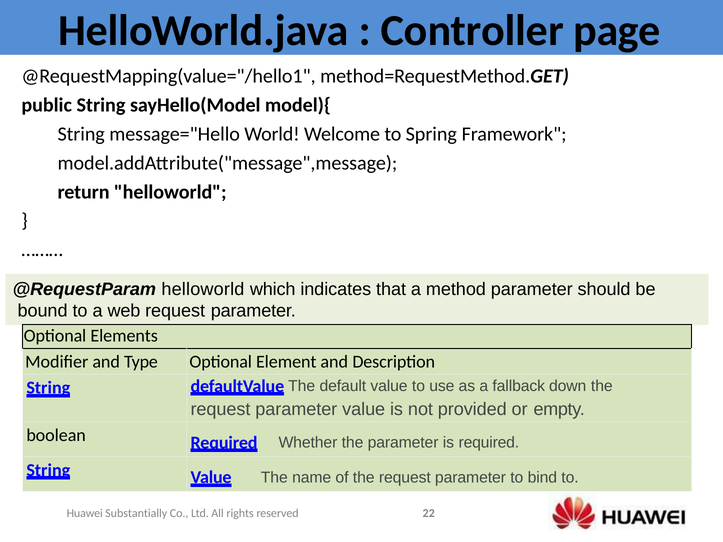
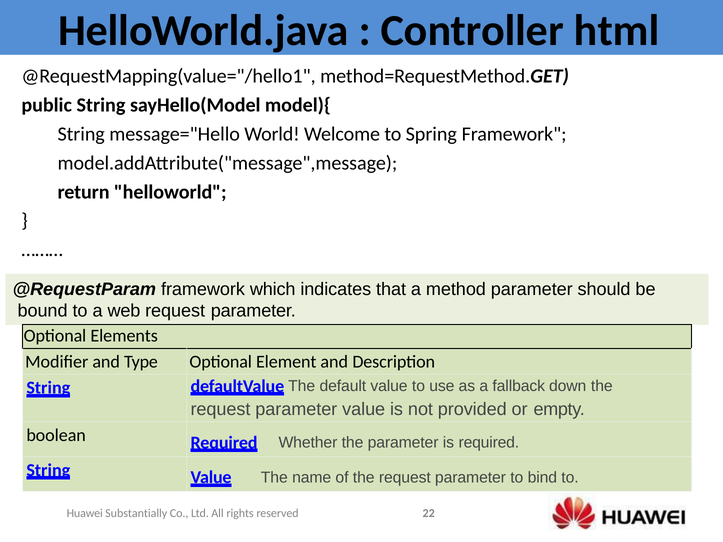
page: page -> html
@RequestParam helloworld: helloworld -> framework
